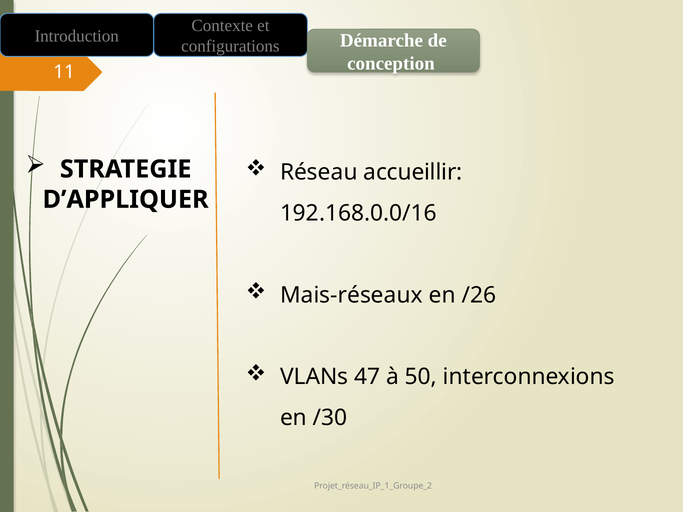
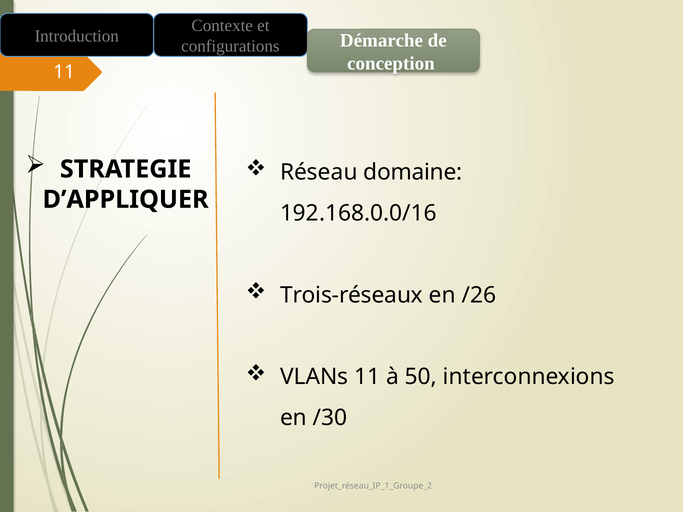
accueillir: accueillir -> domaine
Mais-réseaux: Mais-réseaux -> Trois-réseaux
VLANs 47: 47 -> 11
